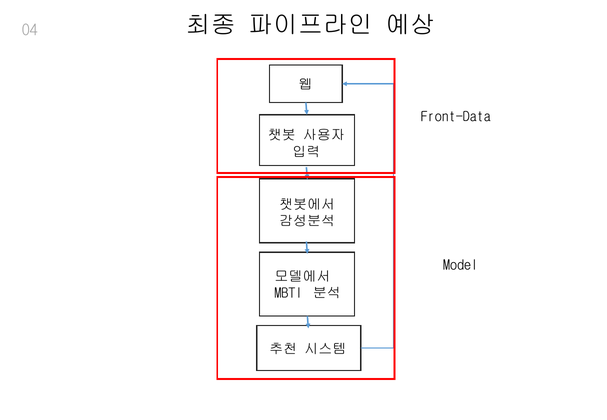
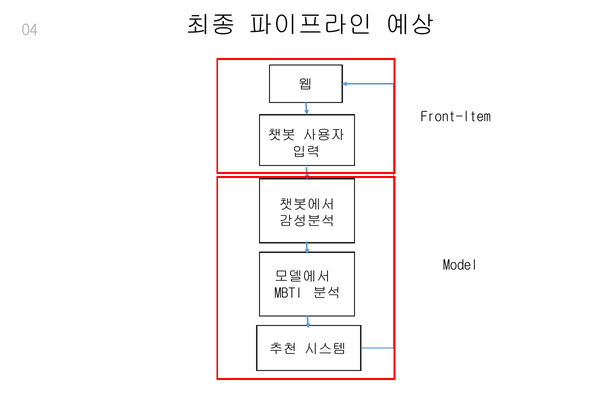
Front-Data: Front-Data -> Front-Item
